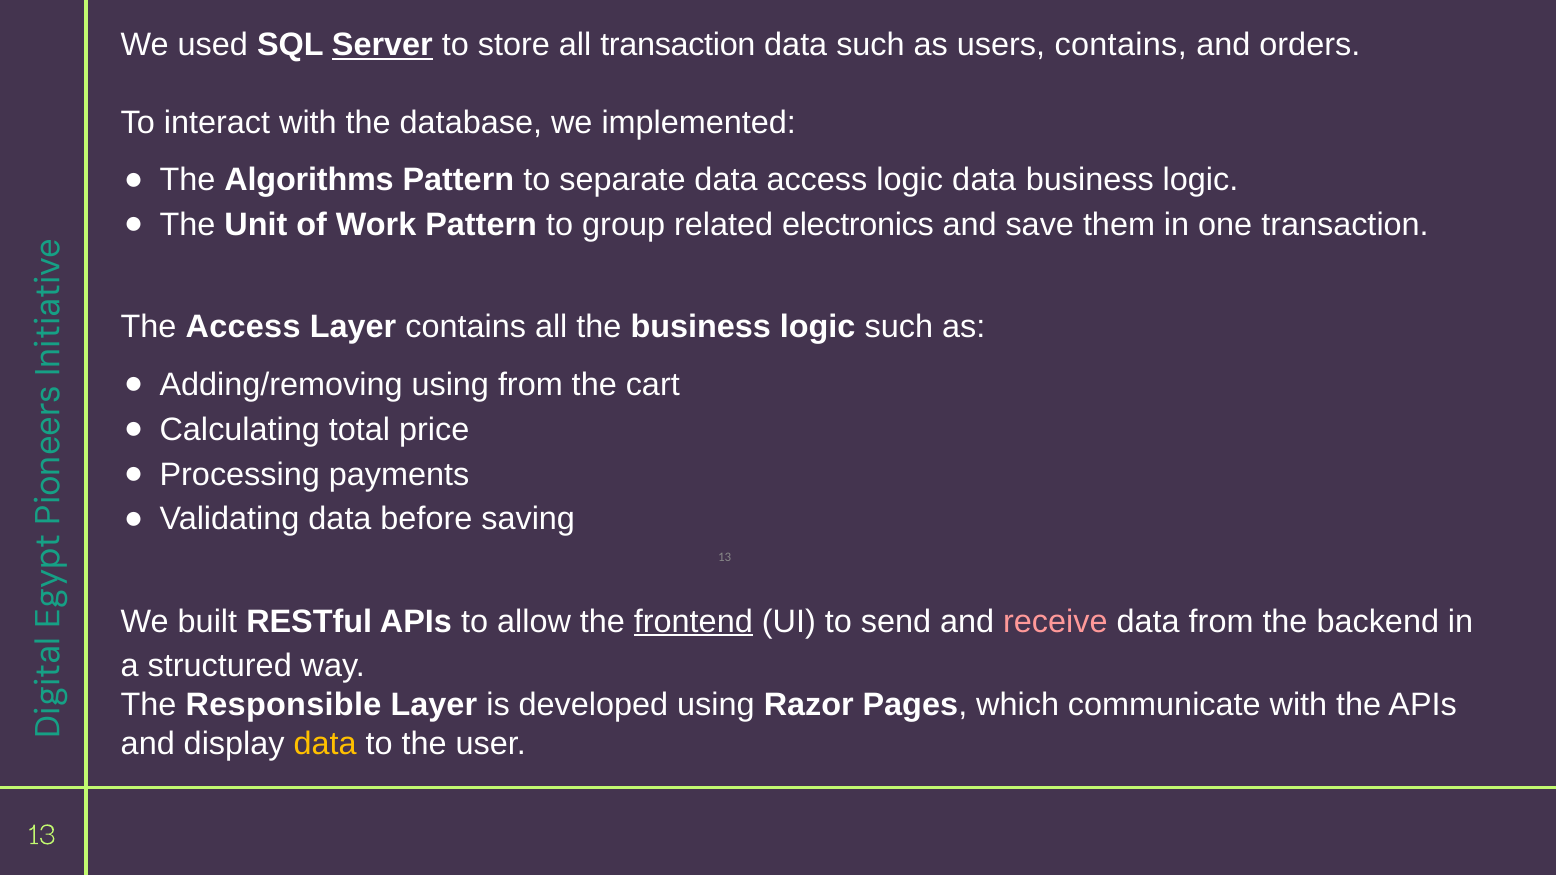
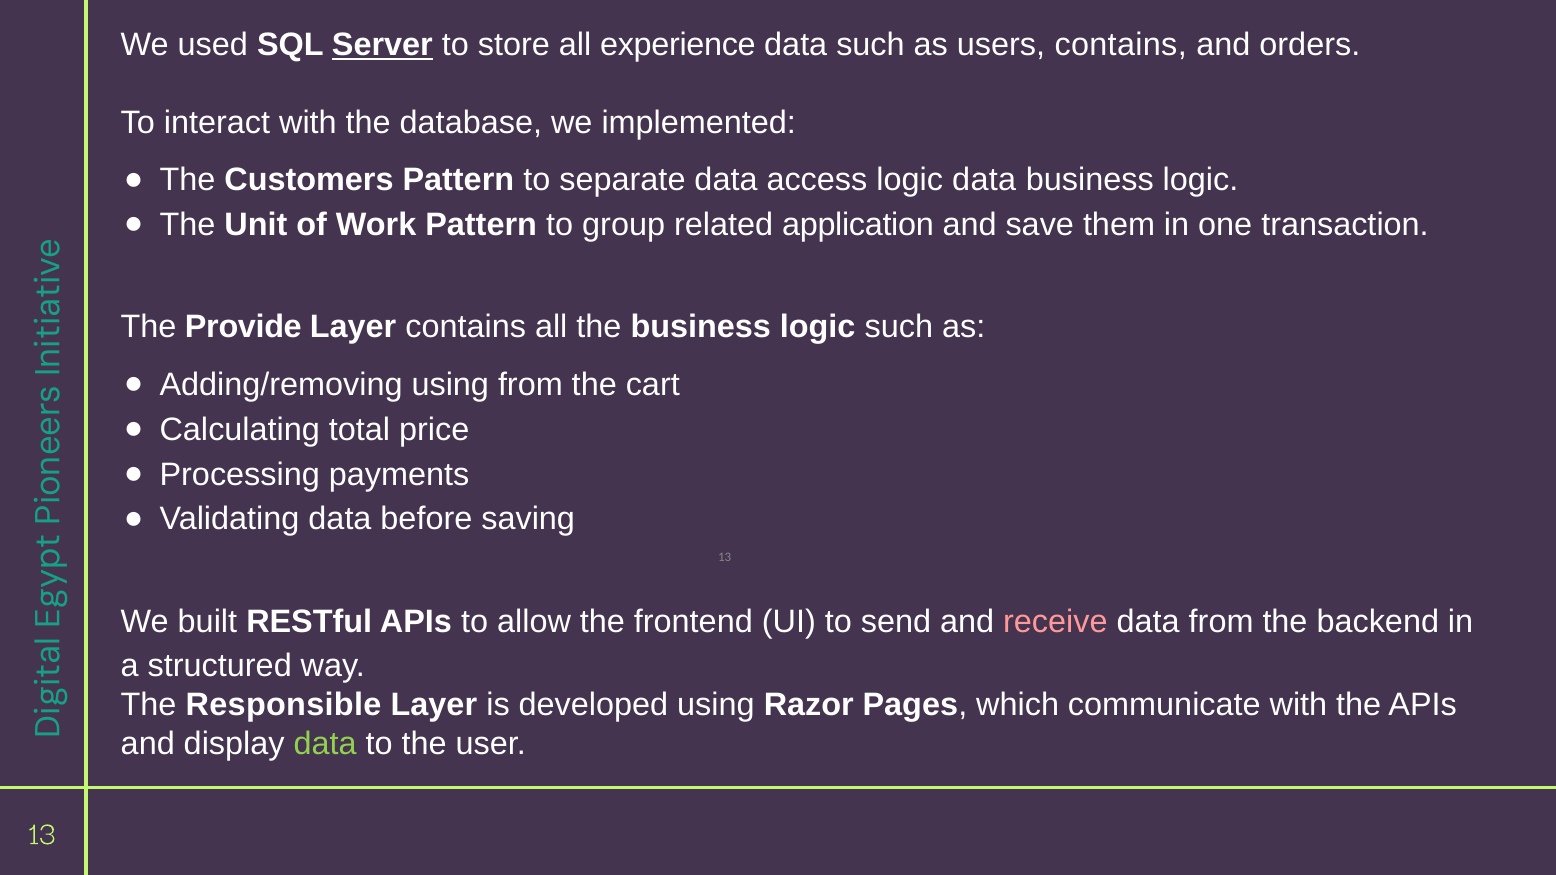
all transaction: transaction -> experience
Algorithms: Algorithms -> Customers
electronics: electronics -> application
The Access: Access -> Provide
frontend underline: present -> none
data at (325, 744) colour: yellow -> light green
